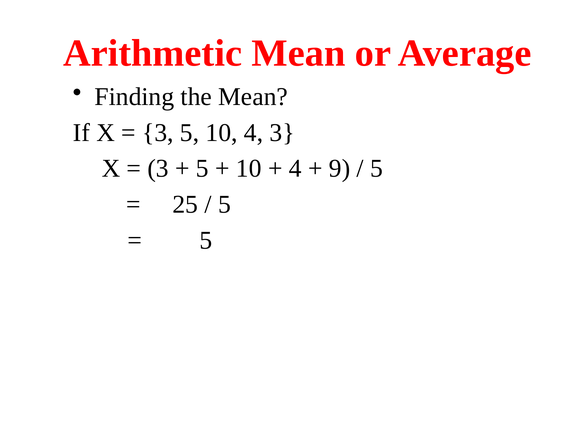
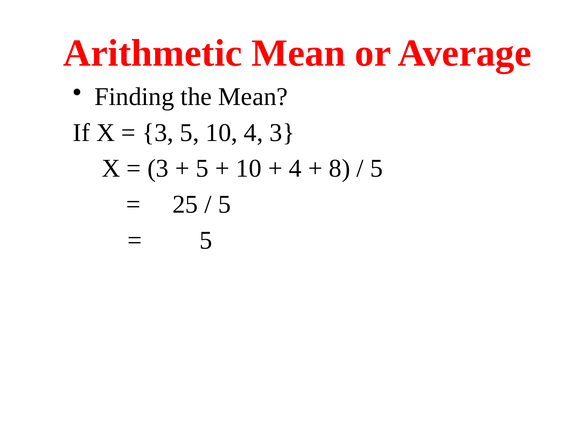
9: 9 -> 8
